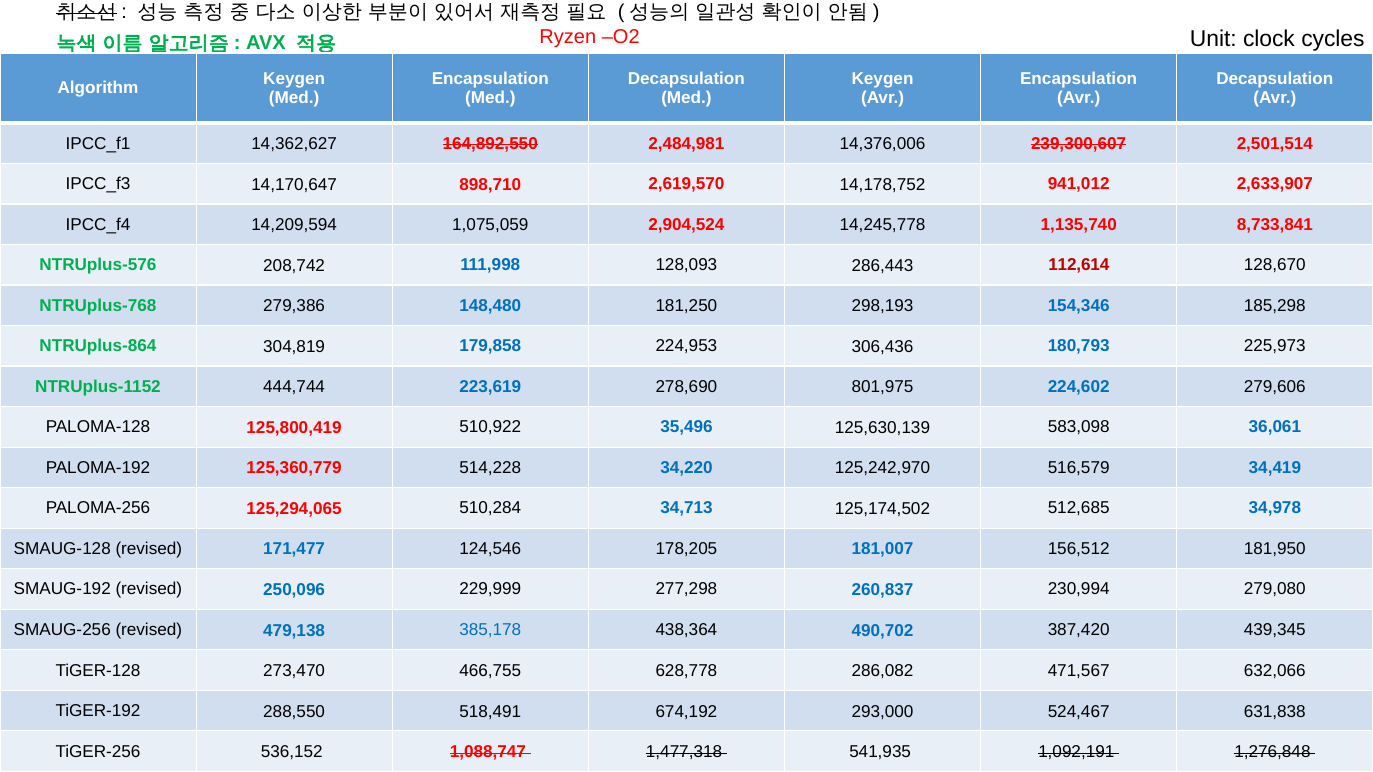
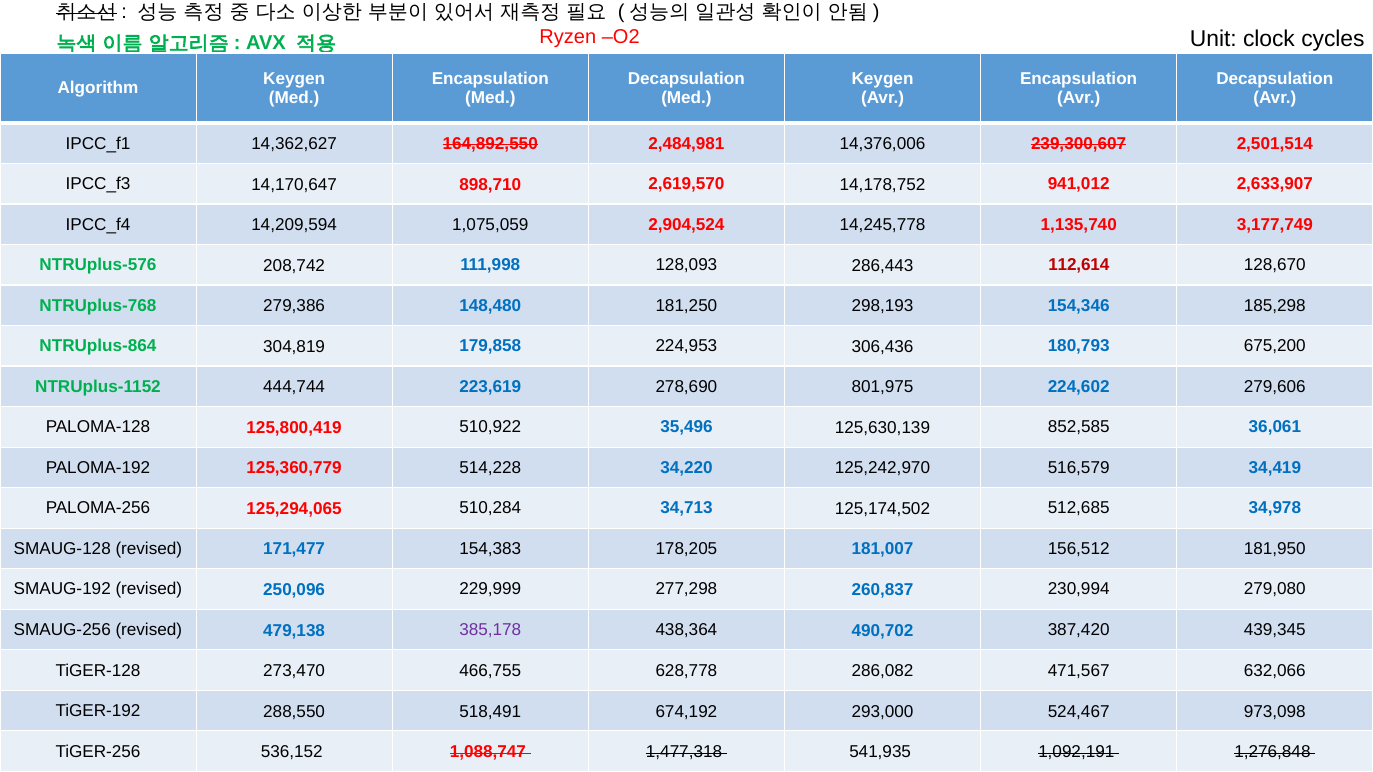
8,733,841: 8,733,841 -> 3,177,749
225,973: 225,973 -> 675,200
583,098: 583,098 -> 852,585
124,546: 124,546 -> 154,383
385,178 colour: blue -> purple
631,838: 631,838 -> 973,098
